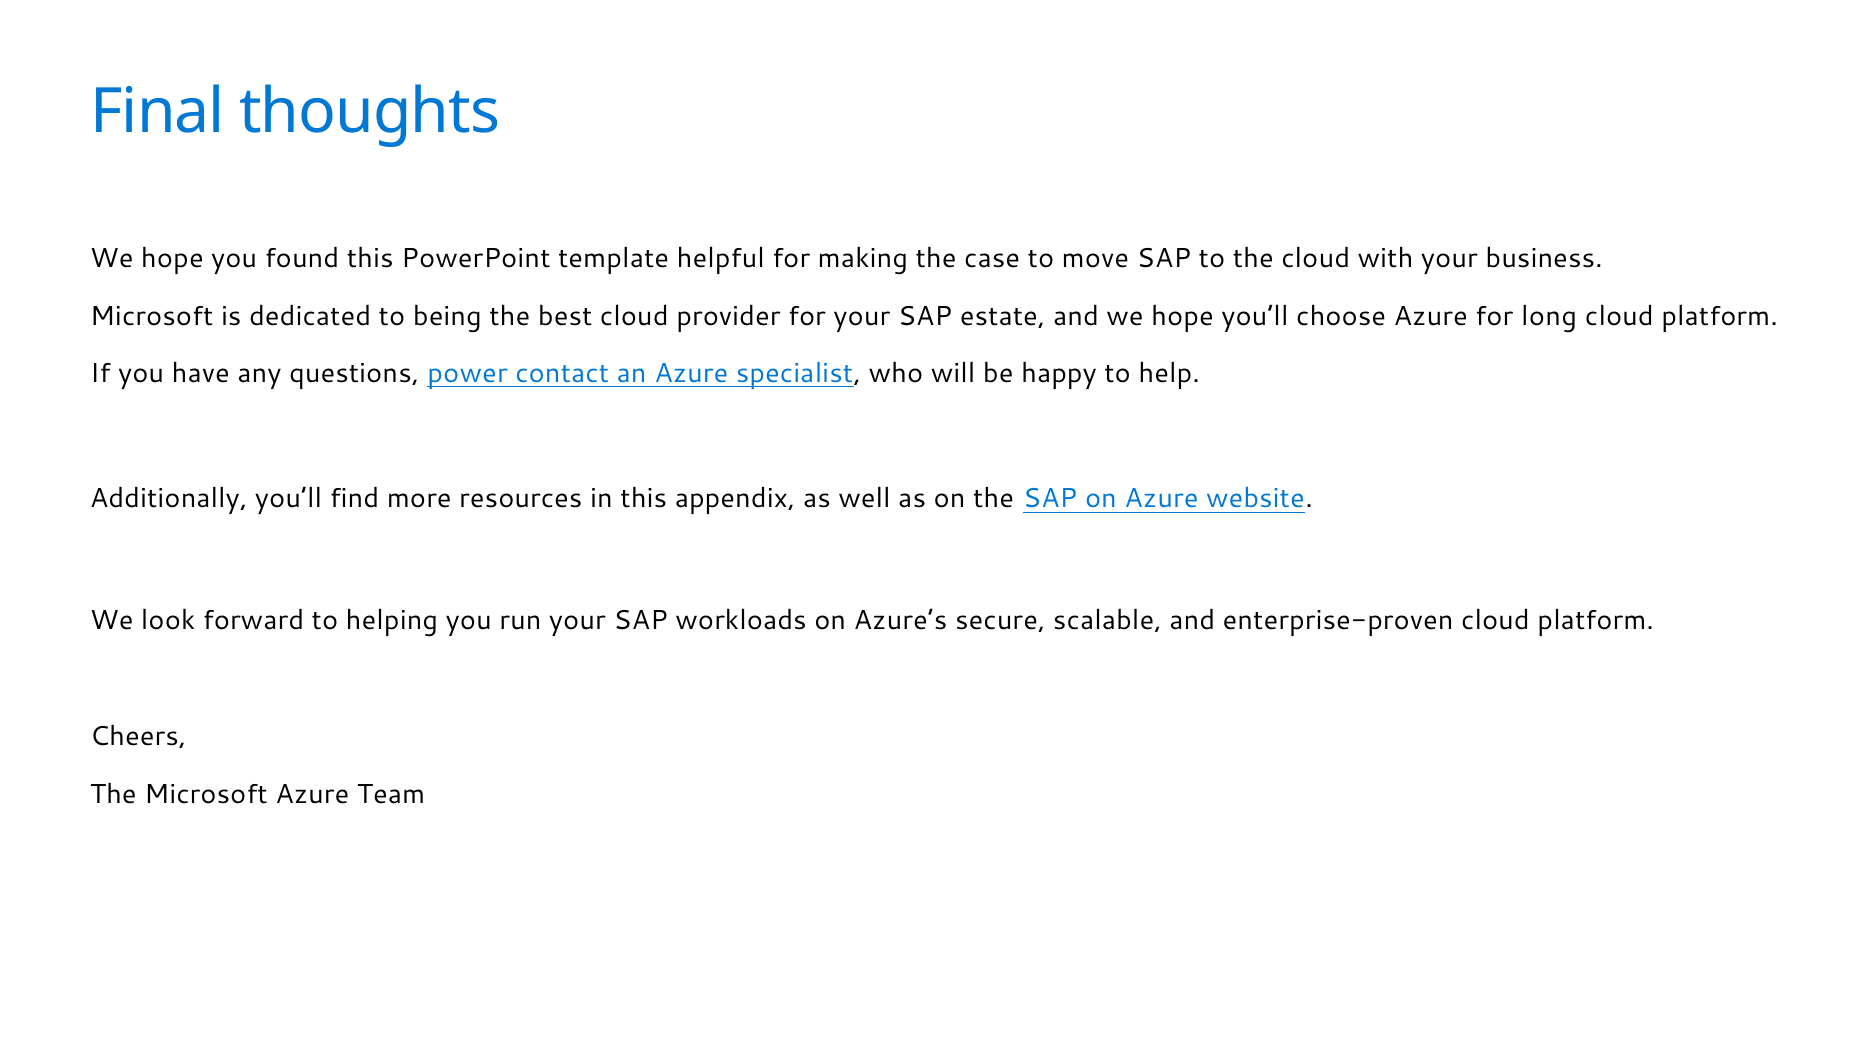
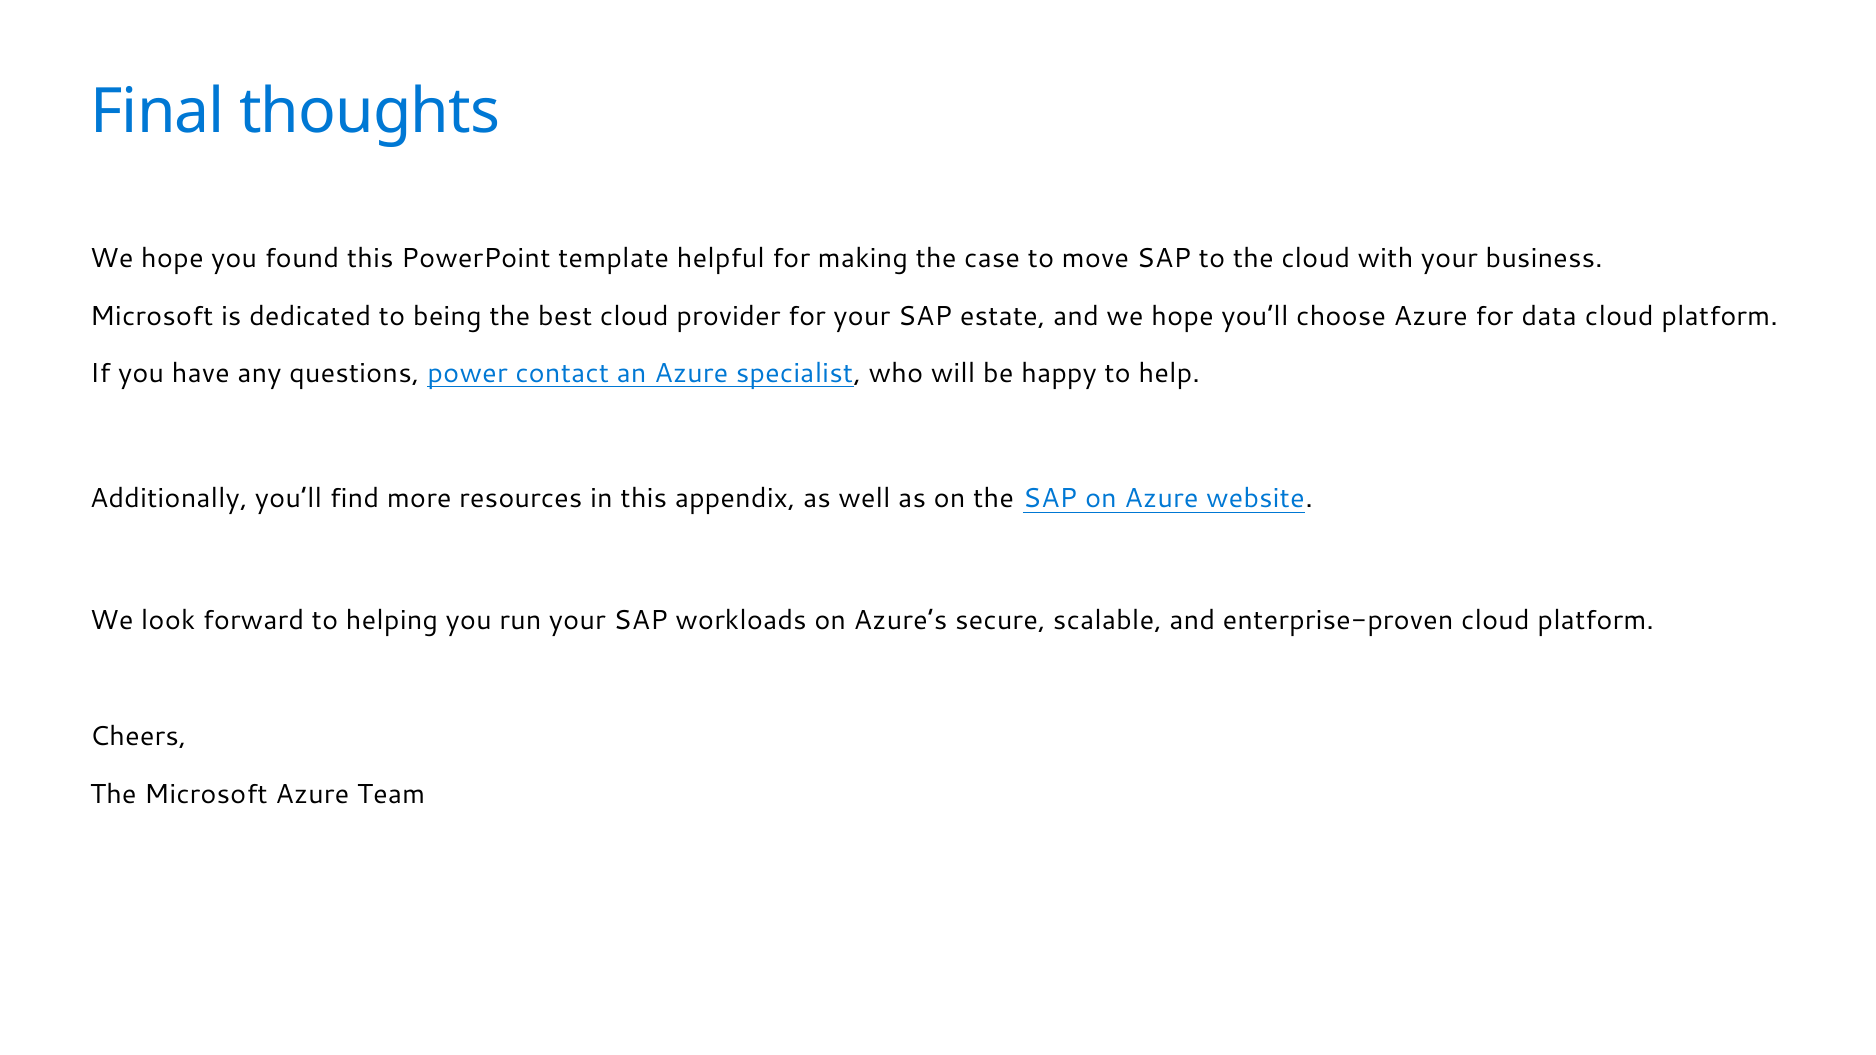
long: long -> data
